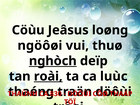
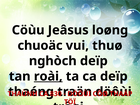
ngöôøi: ngöôøi -> chuoäc
nghòch underline: present -> none
ca luùc: luùc -> deïp
